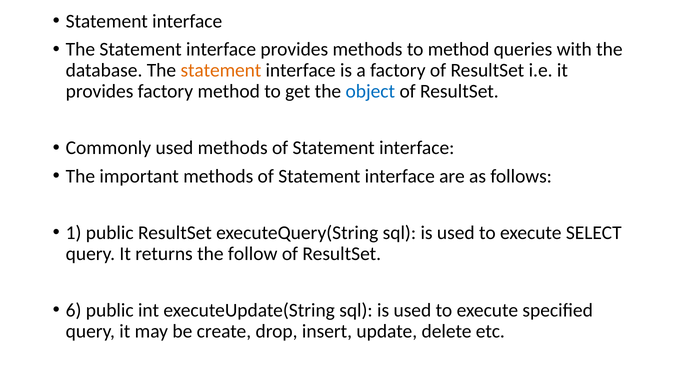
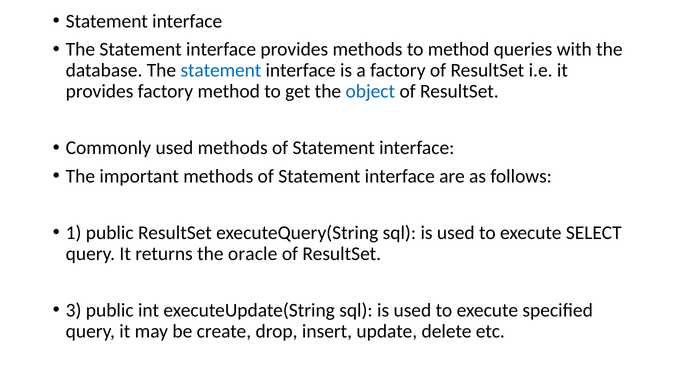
statement at (221, 71) colour: orange -> blue
follow: follow -> oracle
6: 6 -> 3
